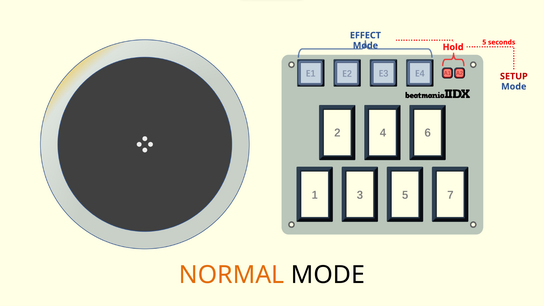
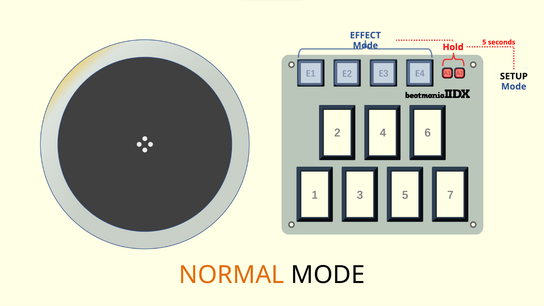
SETUP colour: red -> black
